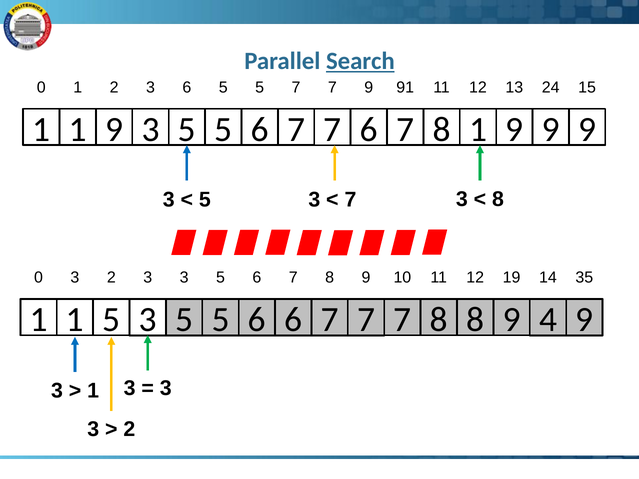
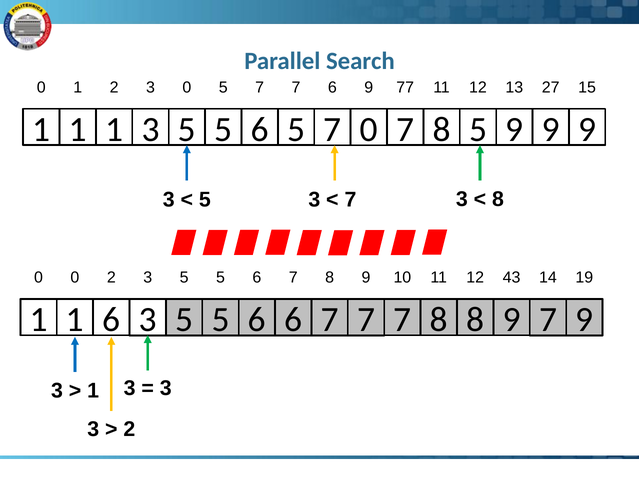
Search underline: present -> none
3 6: 6 -> 0
5 at (260, 87): 5 -> 7
7 at (332, 87): 7 -> 6
91: 91 -> 77
24: 24 -> 27
1 1 9: 9 -> 1
5 5 6 7: 7 -> 5
7 6: 6 -> 0
7 8 1: 1 -> 5
0 3: 3 -> 0
2 3 3: 3 -> 5
19: 19 -> 43
35: 35 -> 19
1 5: 5 -> 6
9 4: 4 -> 7
